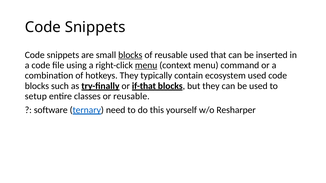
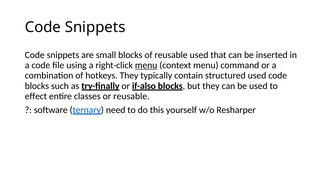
blocks at (130, 55) underline: present -> none
ecosystem: ecosystem -> structured
if-that: if-that -> if-also
setup: setup -> effect
